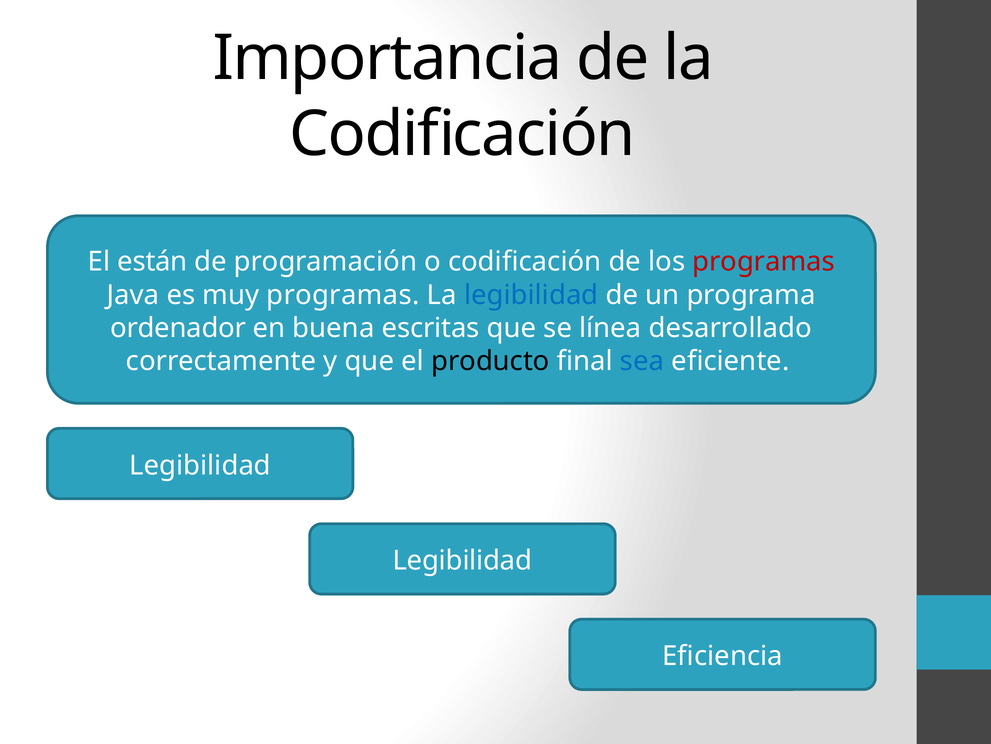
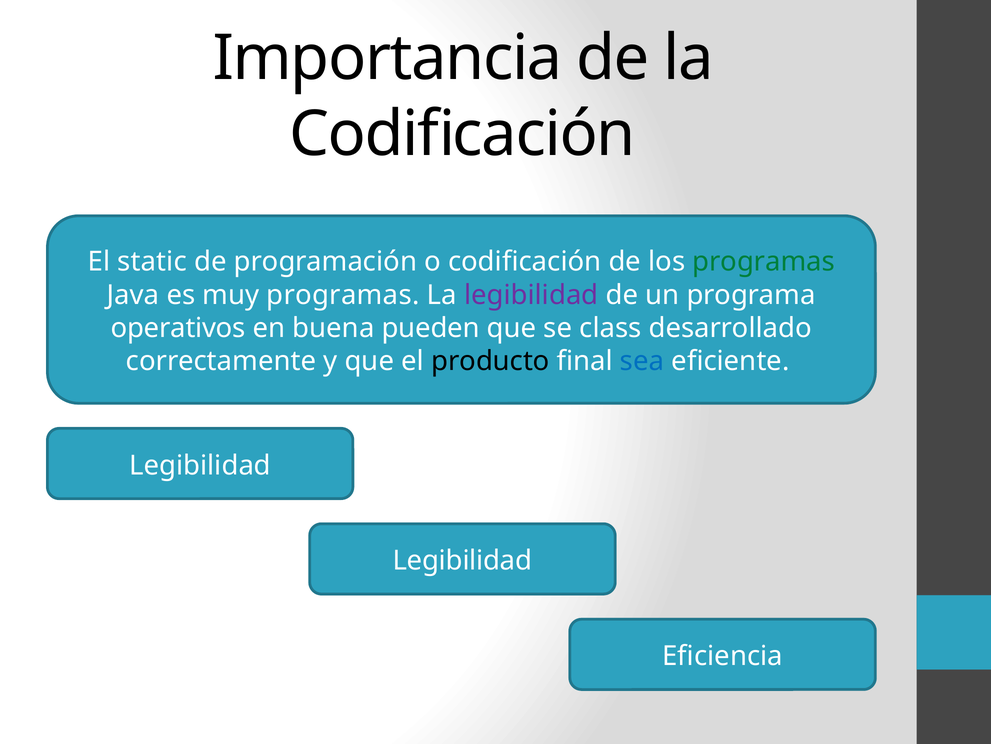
están: están -> static
programas at (764, 262) colour: red -> green
legibilidad at (531, 295) colour: blue -> purple
ordenador: ordenador -> operativos
escritas: escritas -> pueden
línea: línea -> class
